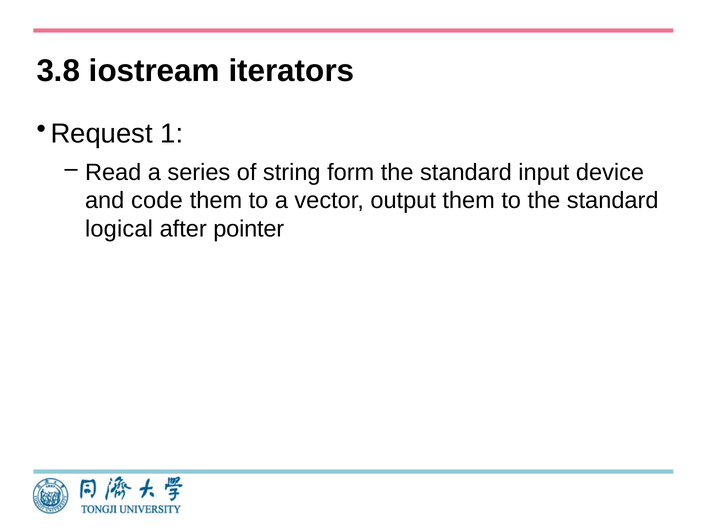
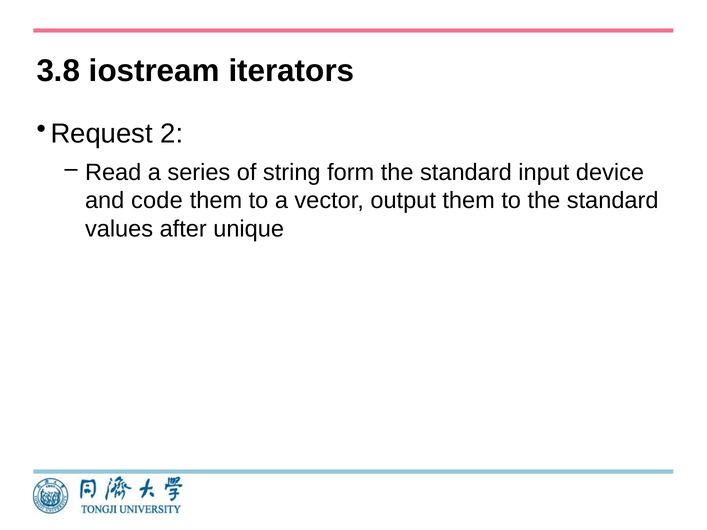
1: 1 -> 2
logical: logical -> values
pointer: pointer -> unique
